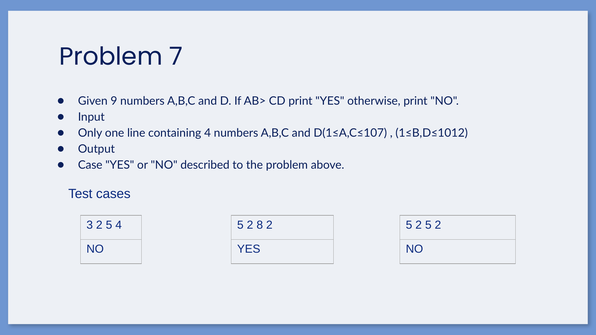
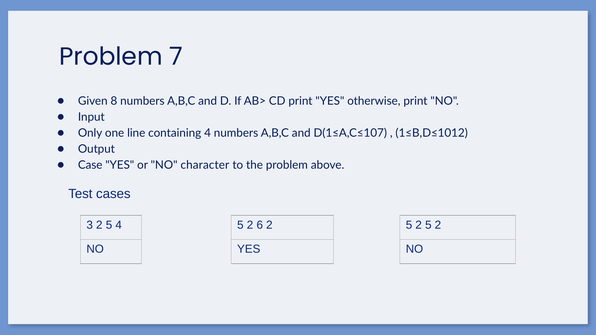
9: 9 -> 8
described: described -> character
8: 8 -> 6
